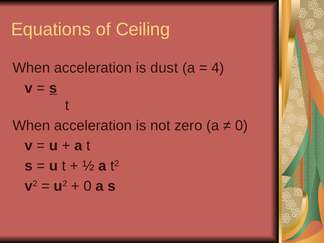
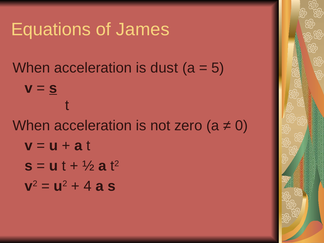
Ceiling: Ceiling -> James
4: 4 -> 5
0 at (88, 186): 0 -> 4
